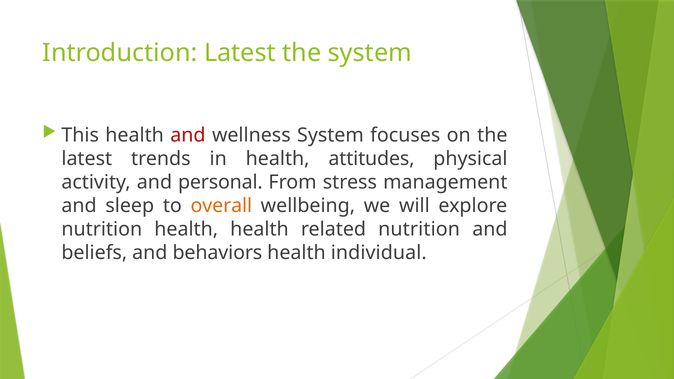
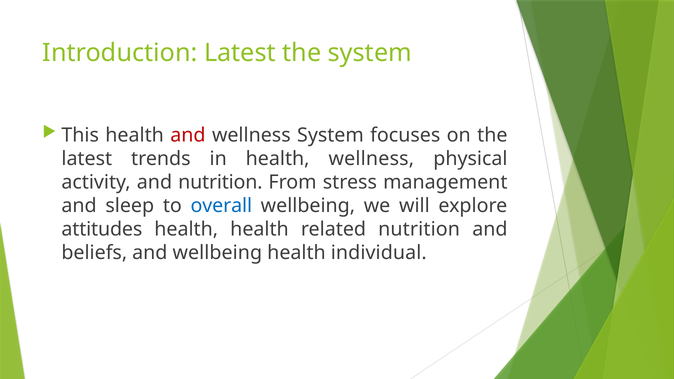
health attitudes: attitudes -> wellness
and personal: personal -> nutrition
overall colour: orange -> blue
nutrition at (102, 229): nutrition -> attitudes
and behaviors: behaviors -> wellbeing
